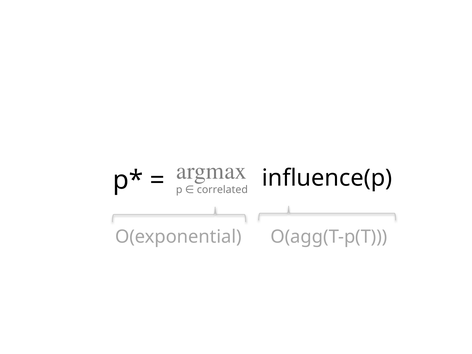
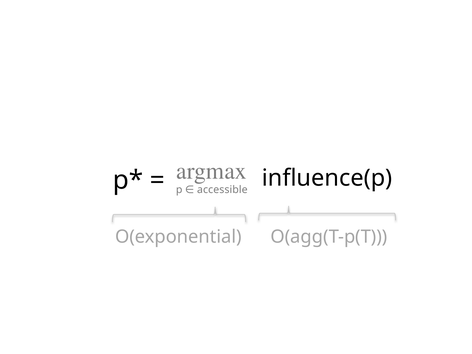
correlated: correlated -> accessible
